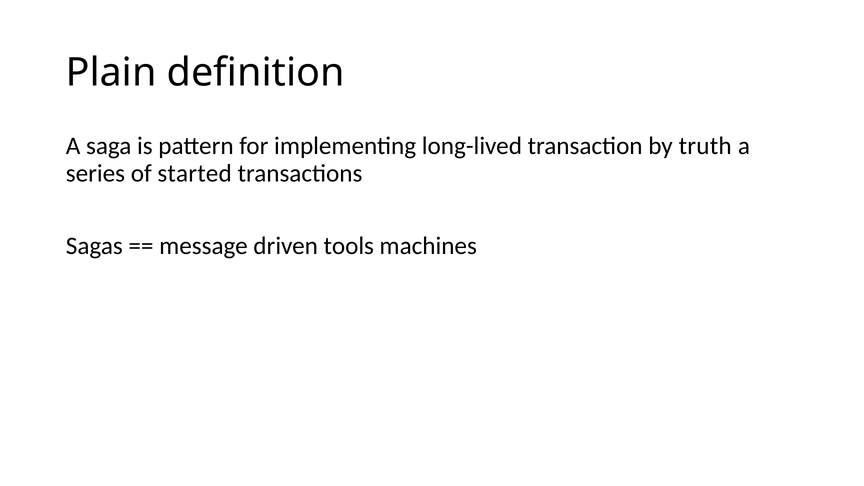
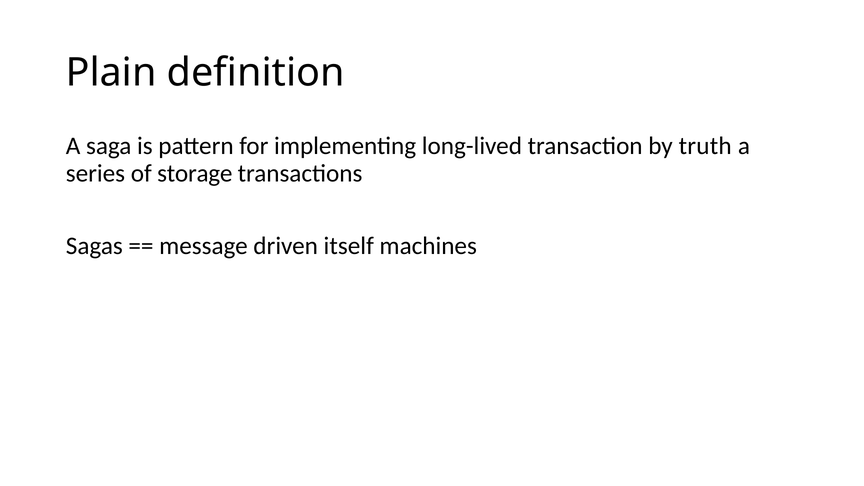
started: started -> storage
tools: tools -> itself
